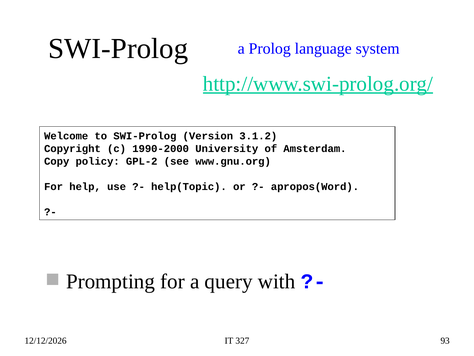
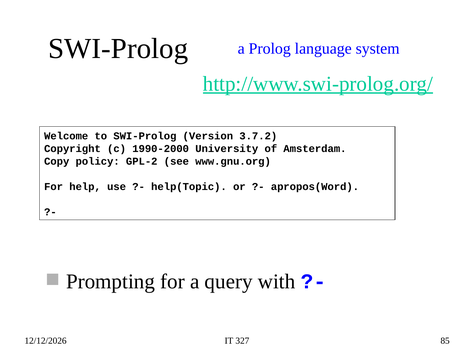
3.1.2: 3.1.2 -> 3.7.2
93: 93 -> 85
